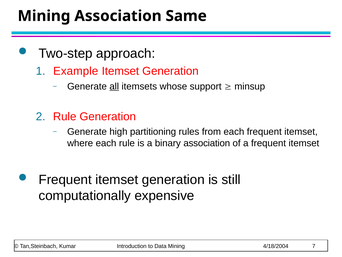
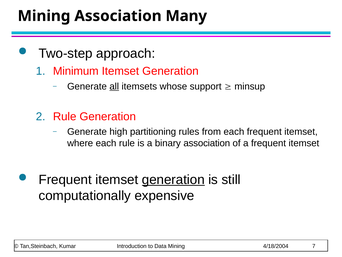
Same: Same -> Many
Example: Example -> Minimum
generation at (173, 179) underline: none -> present
